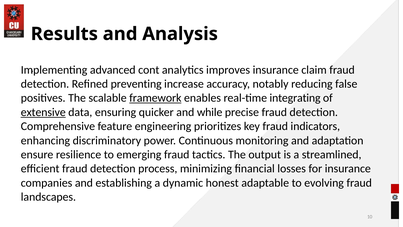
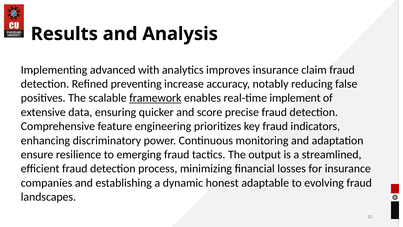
cont: cont -> with
integrating: integrating -> implement
extensive underline: present -> none
while: while -> score
